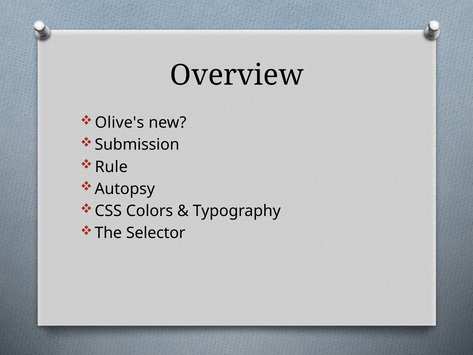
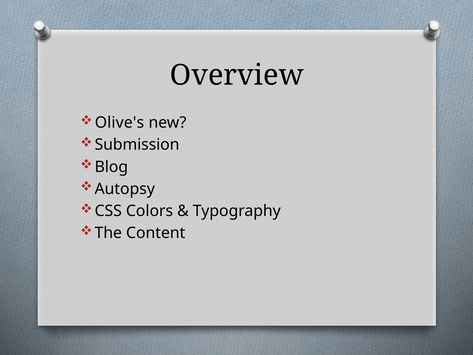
Rule: Rule -> Blog
Selector: Selector -> Content
